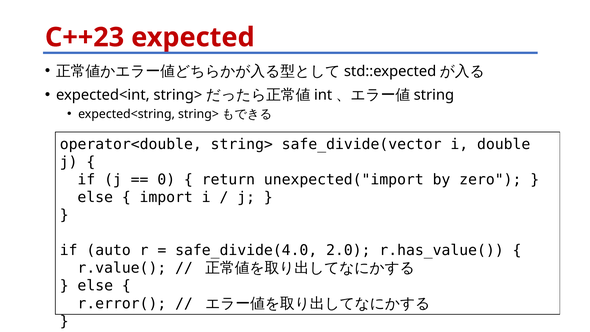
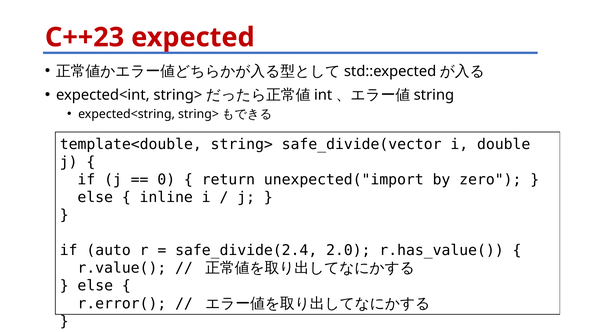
operator<double: operator<double -> template<double
import: import -> inline
safe_divide(4.0: safe_divide(4.0 -> safe_divide(2.4
